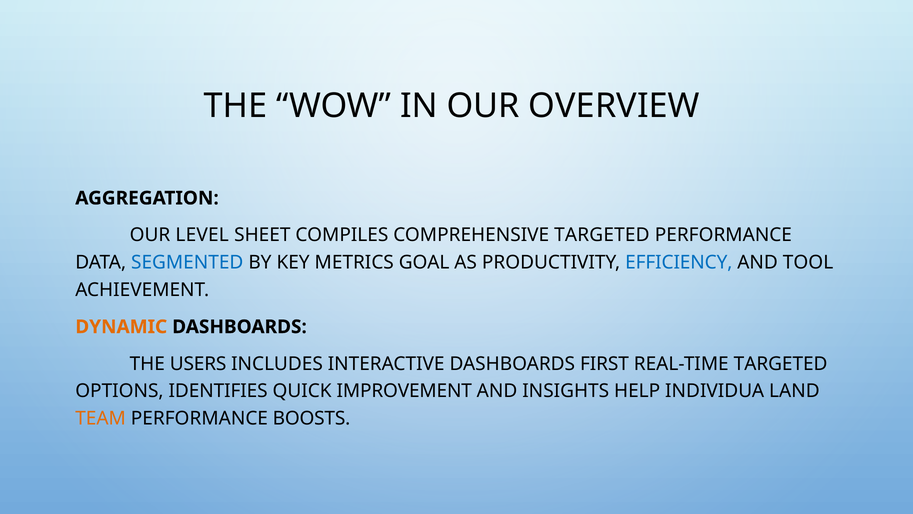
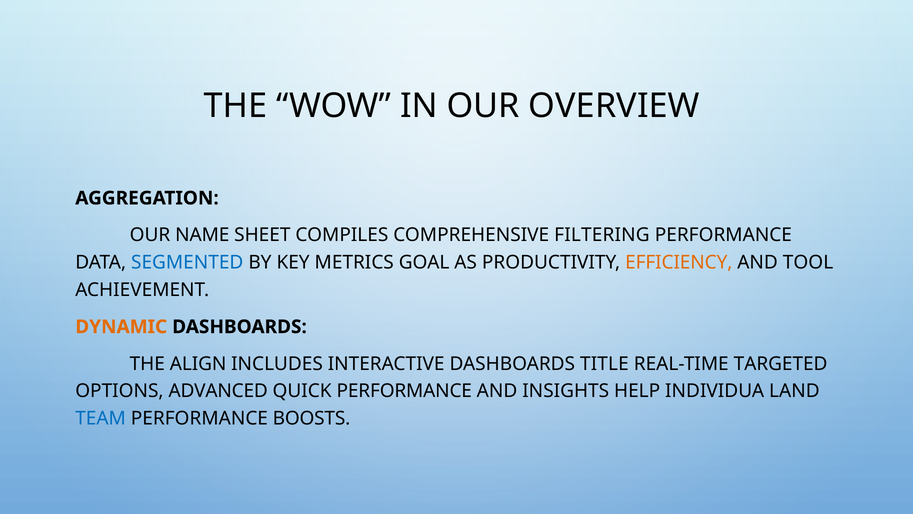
LEVEL: LEVEL -> NAME
COMPREHENSIVE TARGETED: TARGETED -> FILTERING
EFFICIENCY colour: blue -> orange
USERS: USERS -> ALIGN
FIRST: FIRST -> TITLE
IDENTIFIES: IDENTIFIES -> ADVANCED
QUICK IMPROVEMENT: IMPROVEMENT -> PERFORMANCE
TEAM colour: orange -> blue
